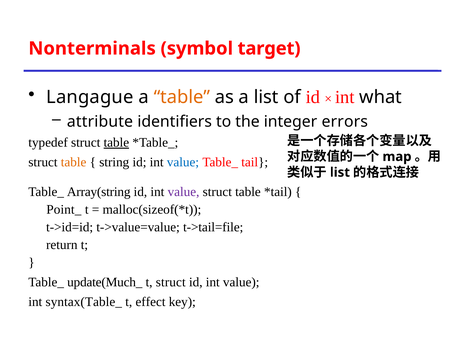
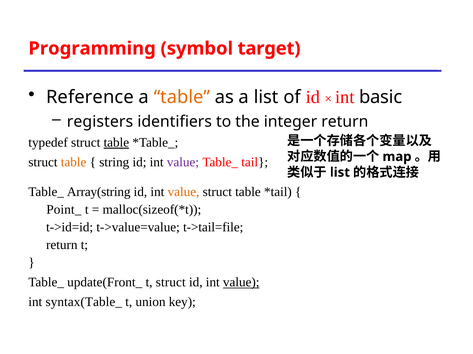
Nonterminals: Nonterminals -> Programming
Langague: Langague -> Reference
what: what -> basic
attribute: attribute -> registers
integer errors: errors -> return
value at (183, 163) colour: blue -> purple
value at (184, 192) colour: purple -> orange
update(Much_: update(Much_ -> update(Front_
value at (241, 283) underline: none -> present
effect: effect -> union
